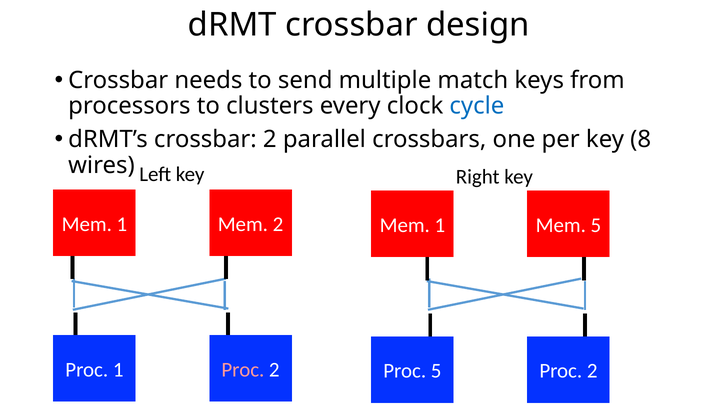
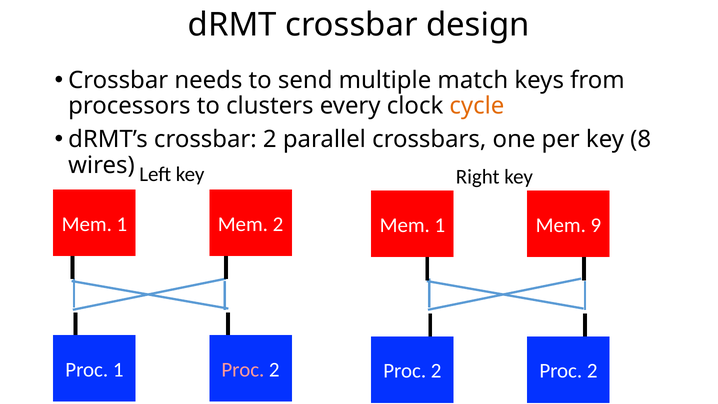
cycle colour: blue -> orange
Mem 5: 5 -> 9
5 at (436, 371): 5 -> 2
